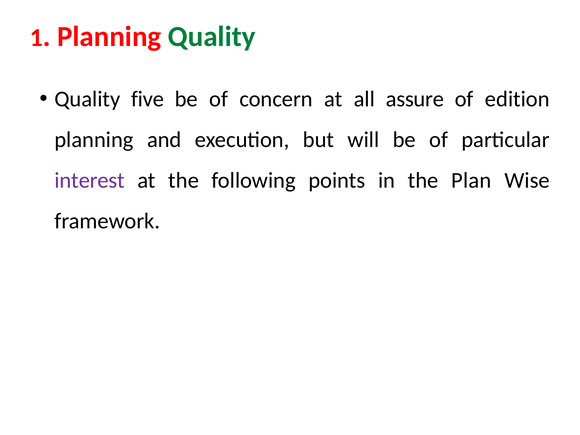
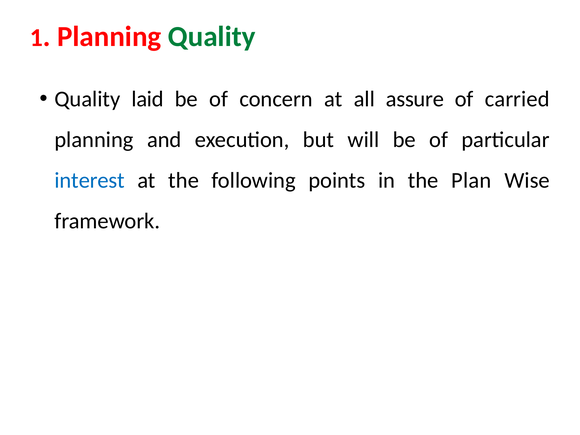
five: five -> laid
edition: edition -> carried
interest colour: purple -> blue
